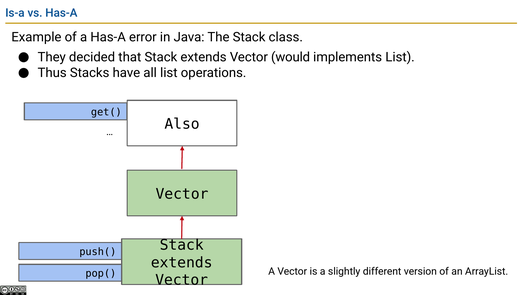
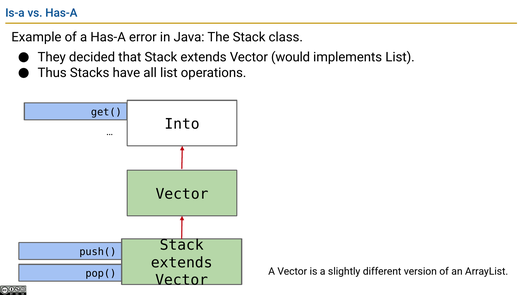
Also: Also -> Into
